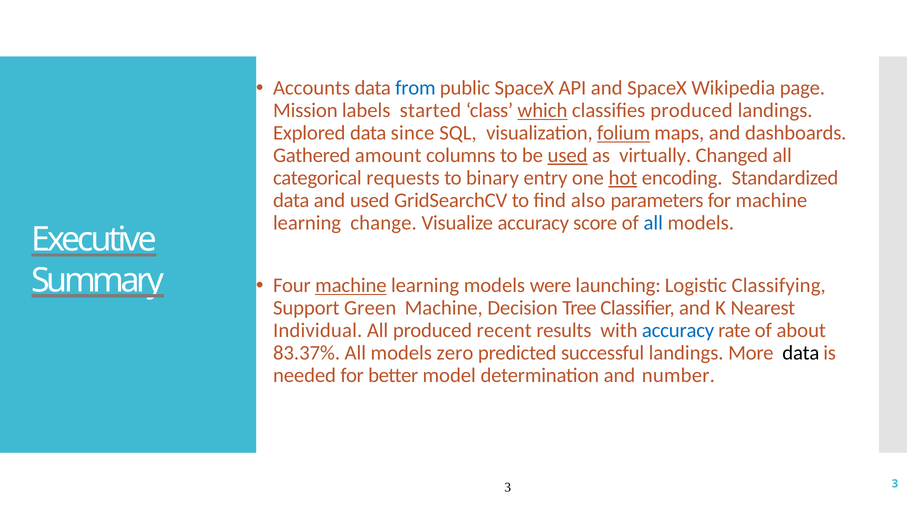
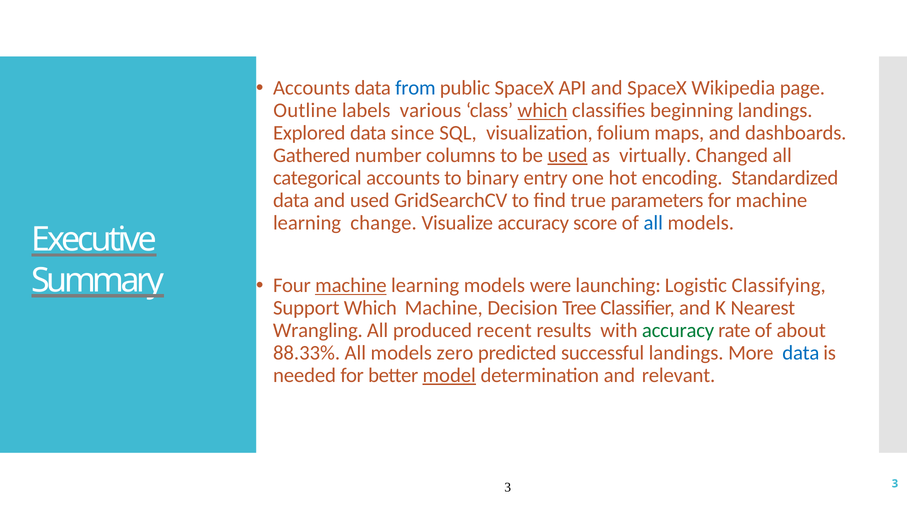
Mission: Mission -> Outline
started: started -> various
classifies produced: produced -> beginning
folium underline: present -> none
amount: amount -> number
categorical requests: requests -> accounts
hot underline: present -> none
also: also -> true
Support Green: Green -> Which
Individual: Individual -> Wrangling
accuracy at (678, 331) colour: blue -> green
83.37%: 83.37% -> 88.33%
data at (801, 353) colour: black -> blue
model underline: none -> present
number: number -> relevant
